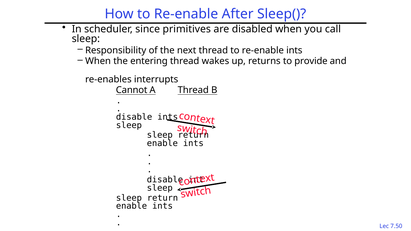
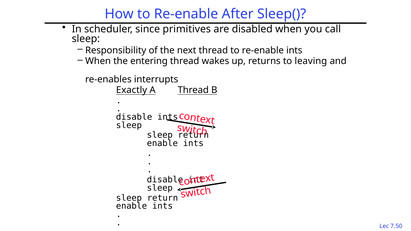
provide: provide -> leaving
Cannot: Cannot -> Exactly
